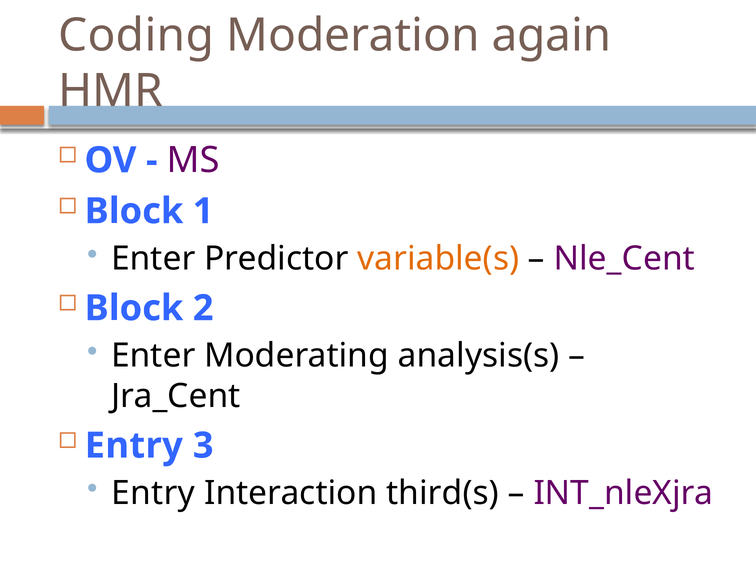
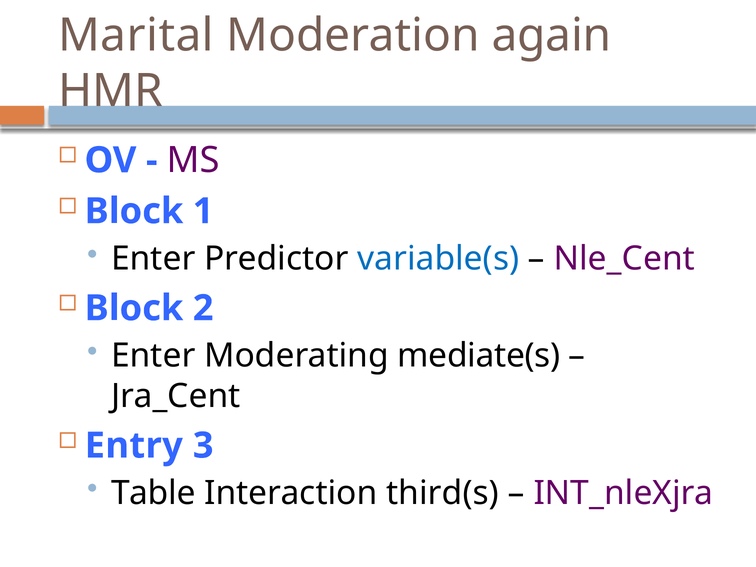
Coding: Coding -> Marital
variable(s colour: orange -> blue
analysis(s: analysis(s -> mediate(s
Entry at (153, 493): Entry -> Table
